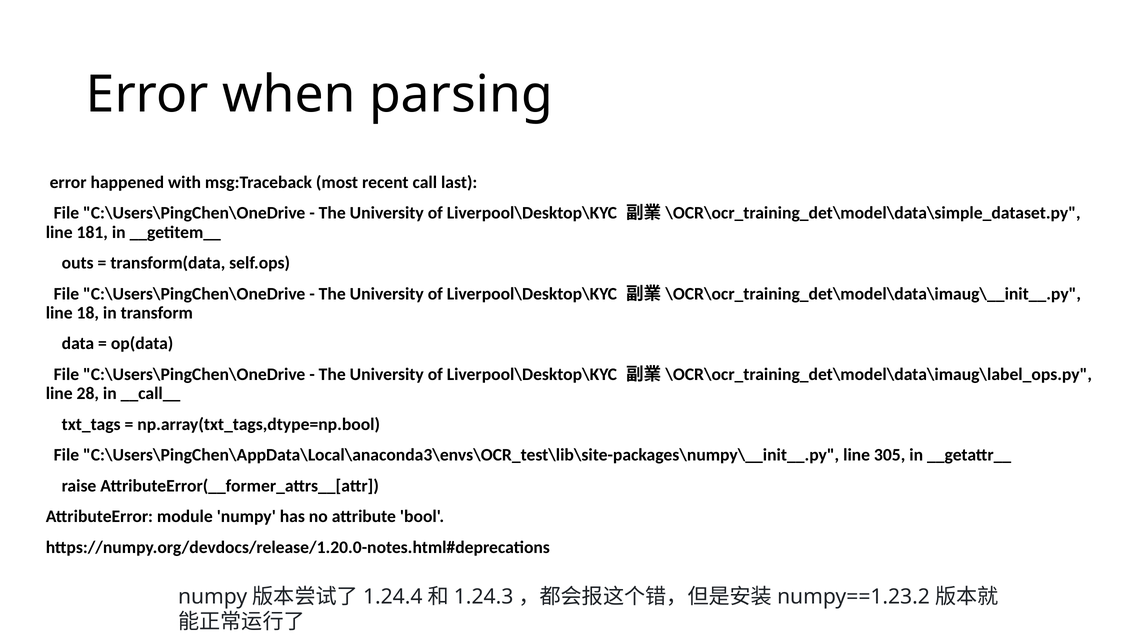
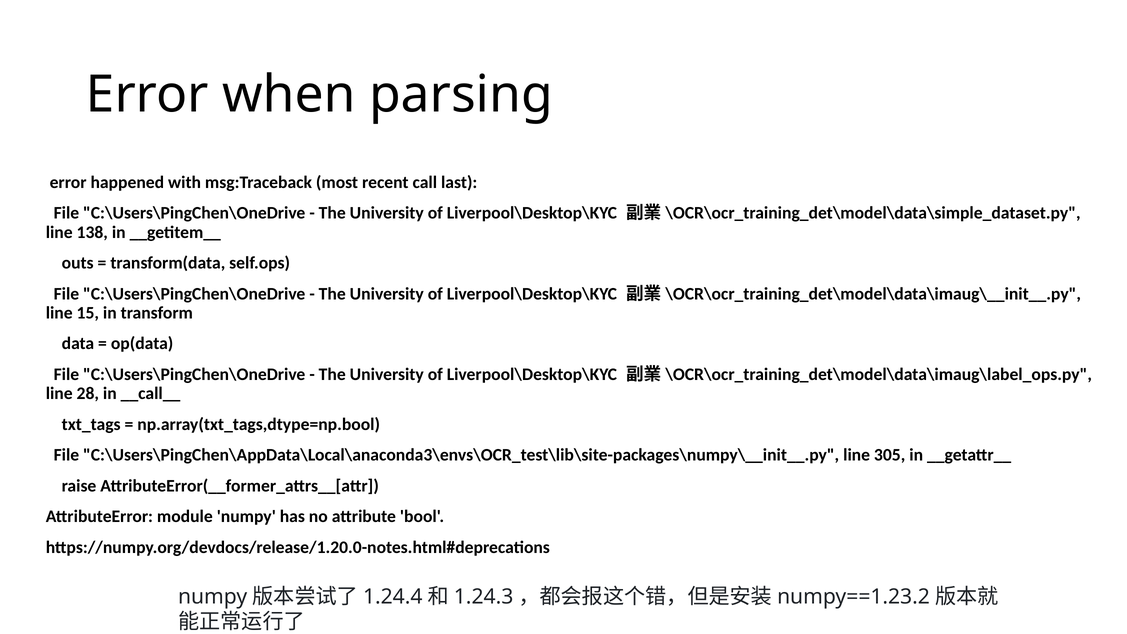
181: 181 -> 138
18: 18 -> 15
